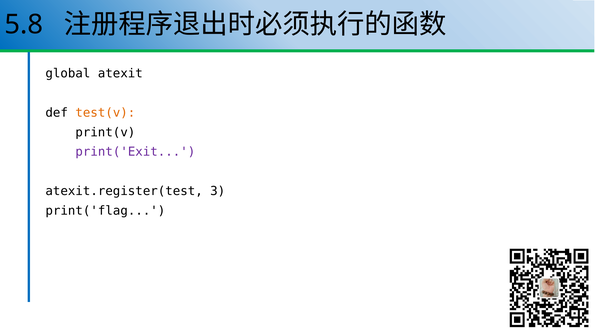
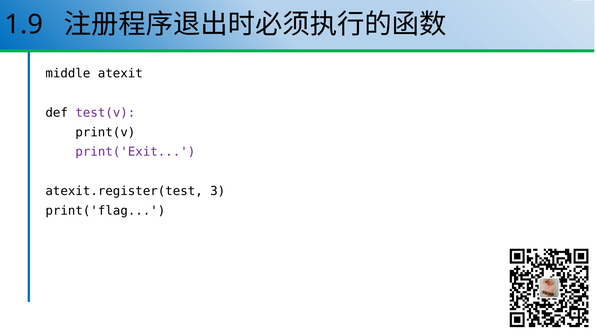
5.8: 5.8 -> 1.9
global: global -> middle
test(v colour: orange -> purple
